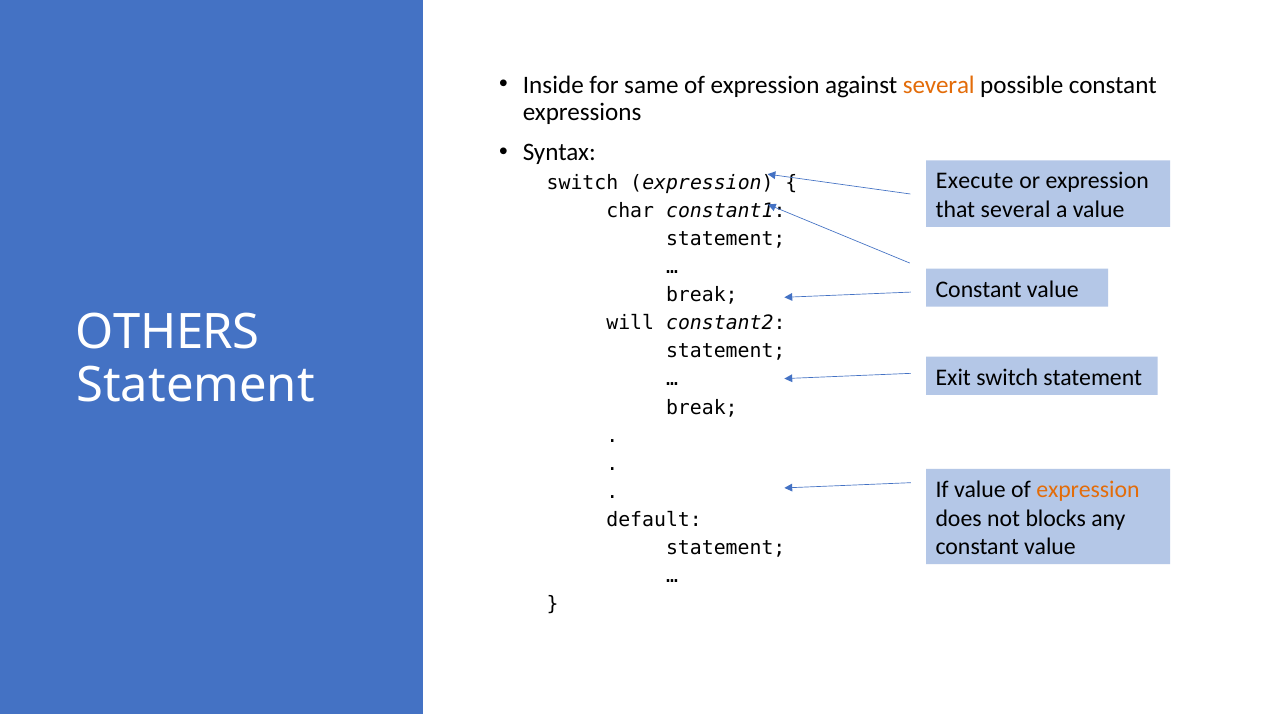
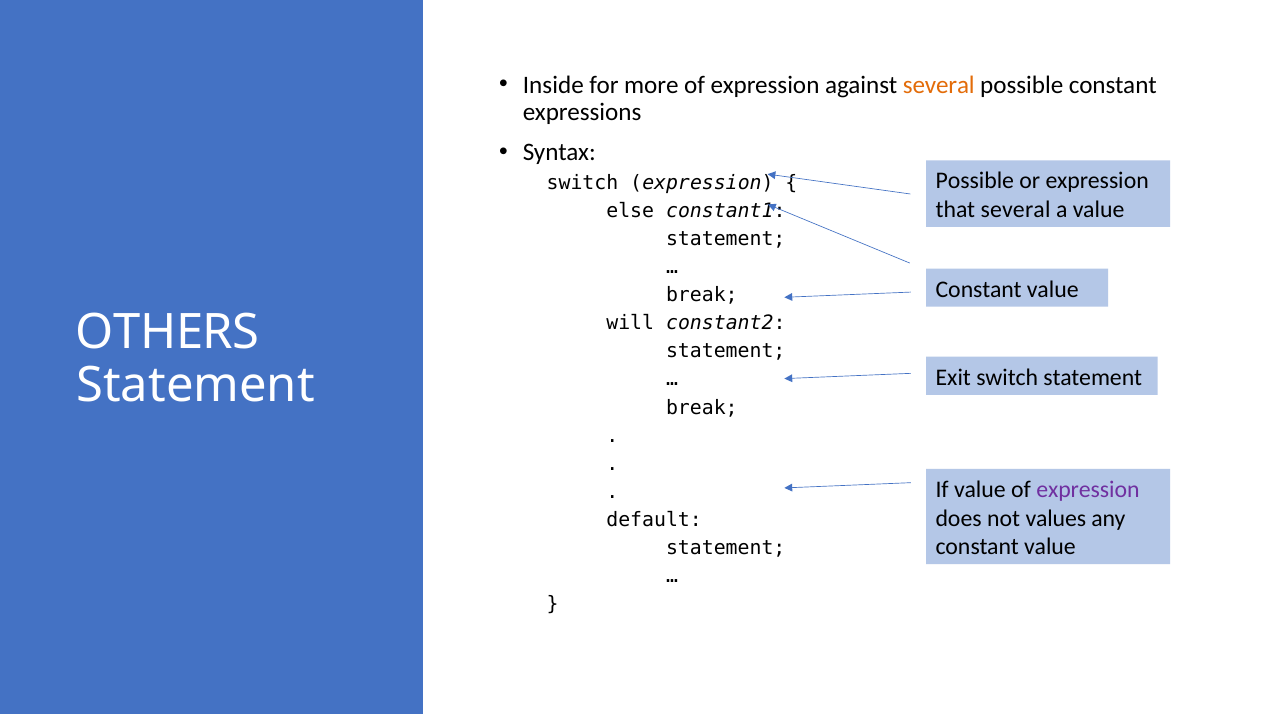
same: same -> more
Execute at (975, 181): Execute -> Possible
char: char -> else
expression at (1088, 490) colour: orange -> purple
blocks: blocks -> values
